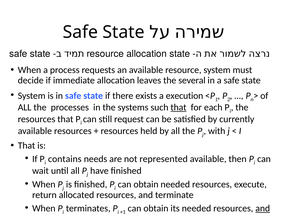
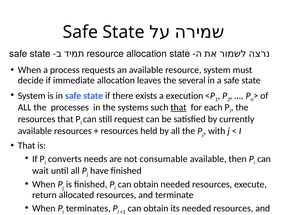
contains: contains -> converts
represented: represented -> consumable
and at (263, 209) underline: present -> none
